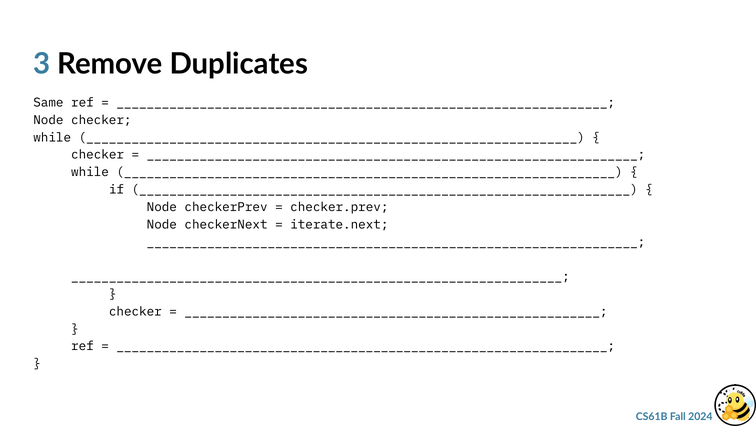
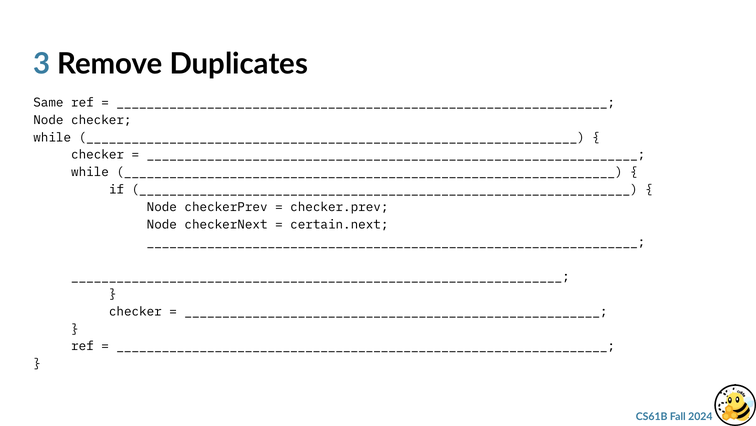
iterate.next: iterate.next -> certain.next
